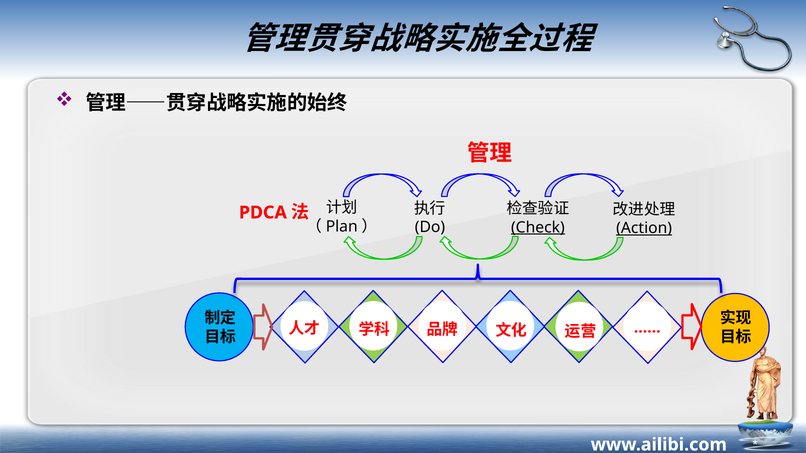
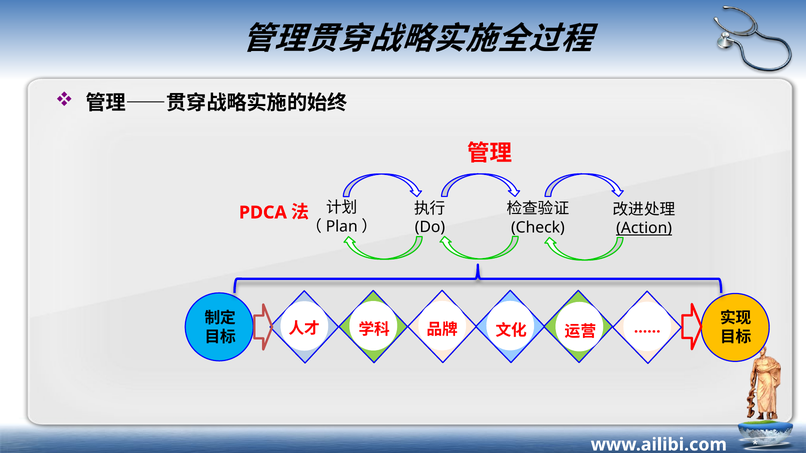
Check underline: present -> none
